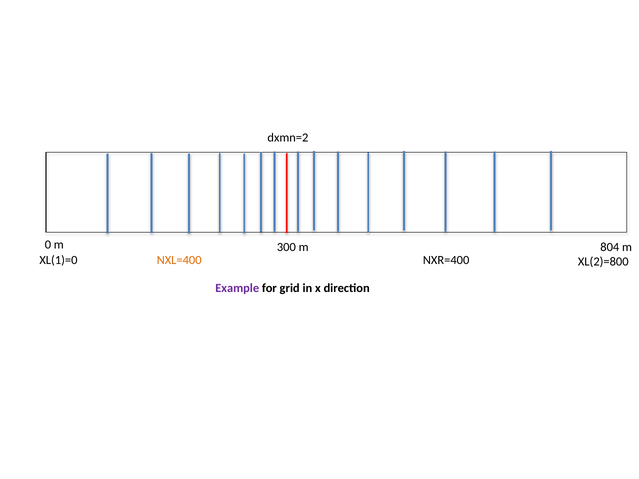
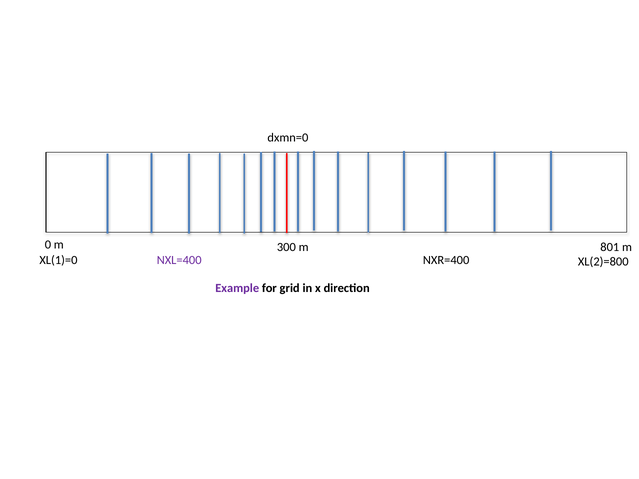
dxmn=2: dxmn=2 -> dxmn=0
804: 804 -> 801
NXL=400 colour: orange -> purple
